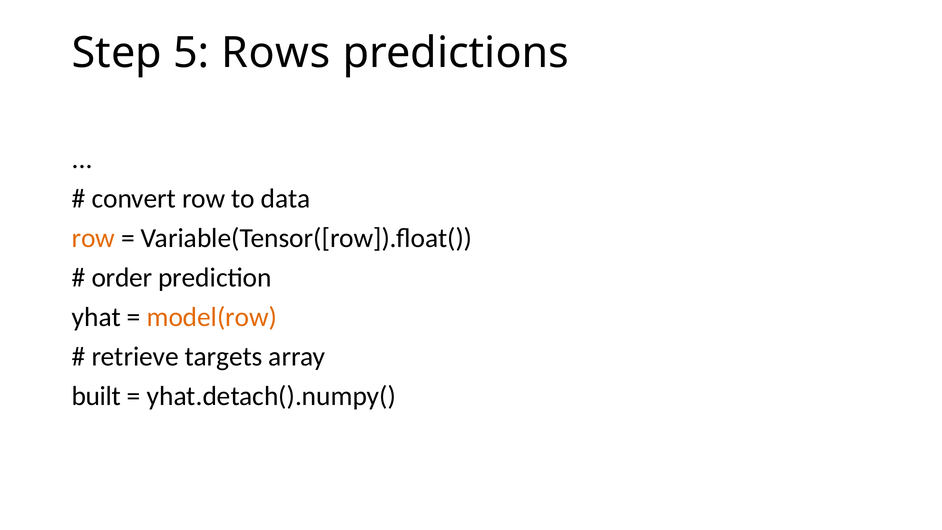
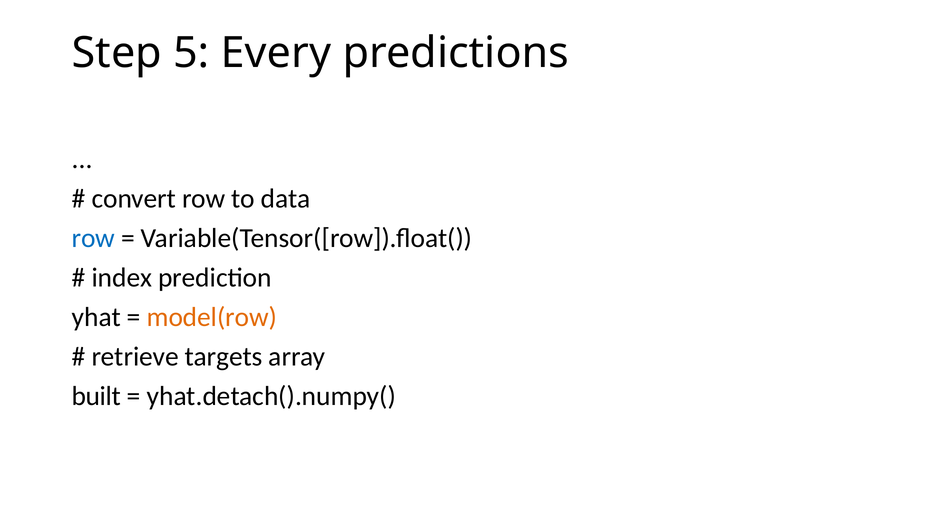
Rows: Rows -> Every
row at (93, 238) colour: orange -> blue
order: order -> index
